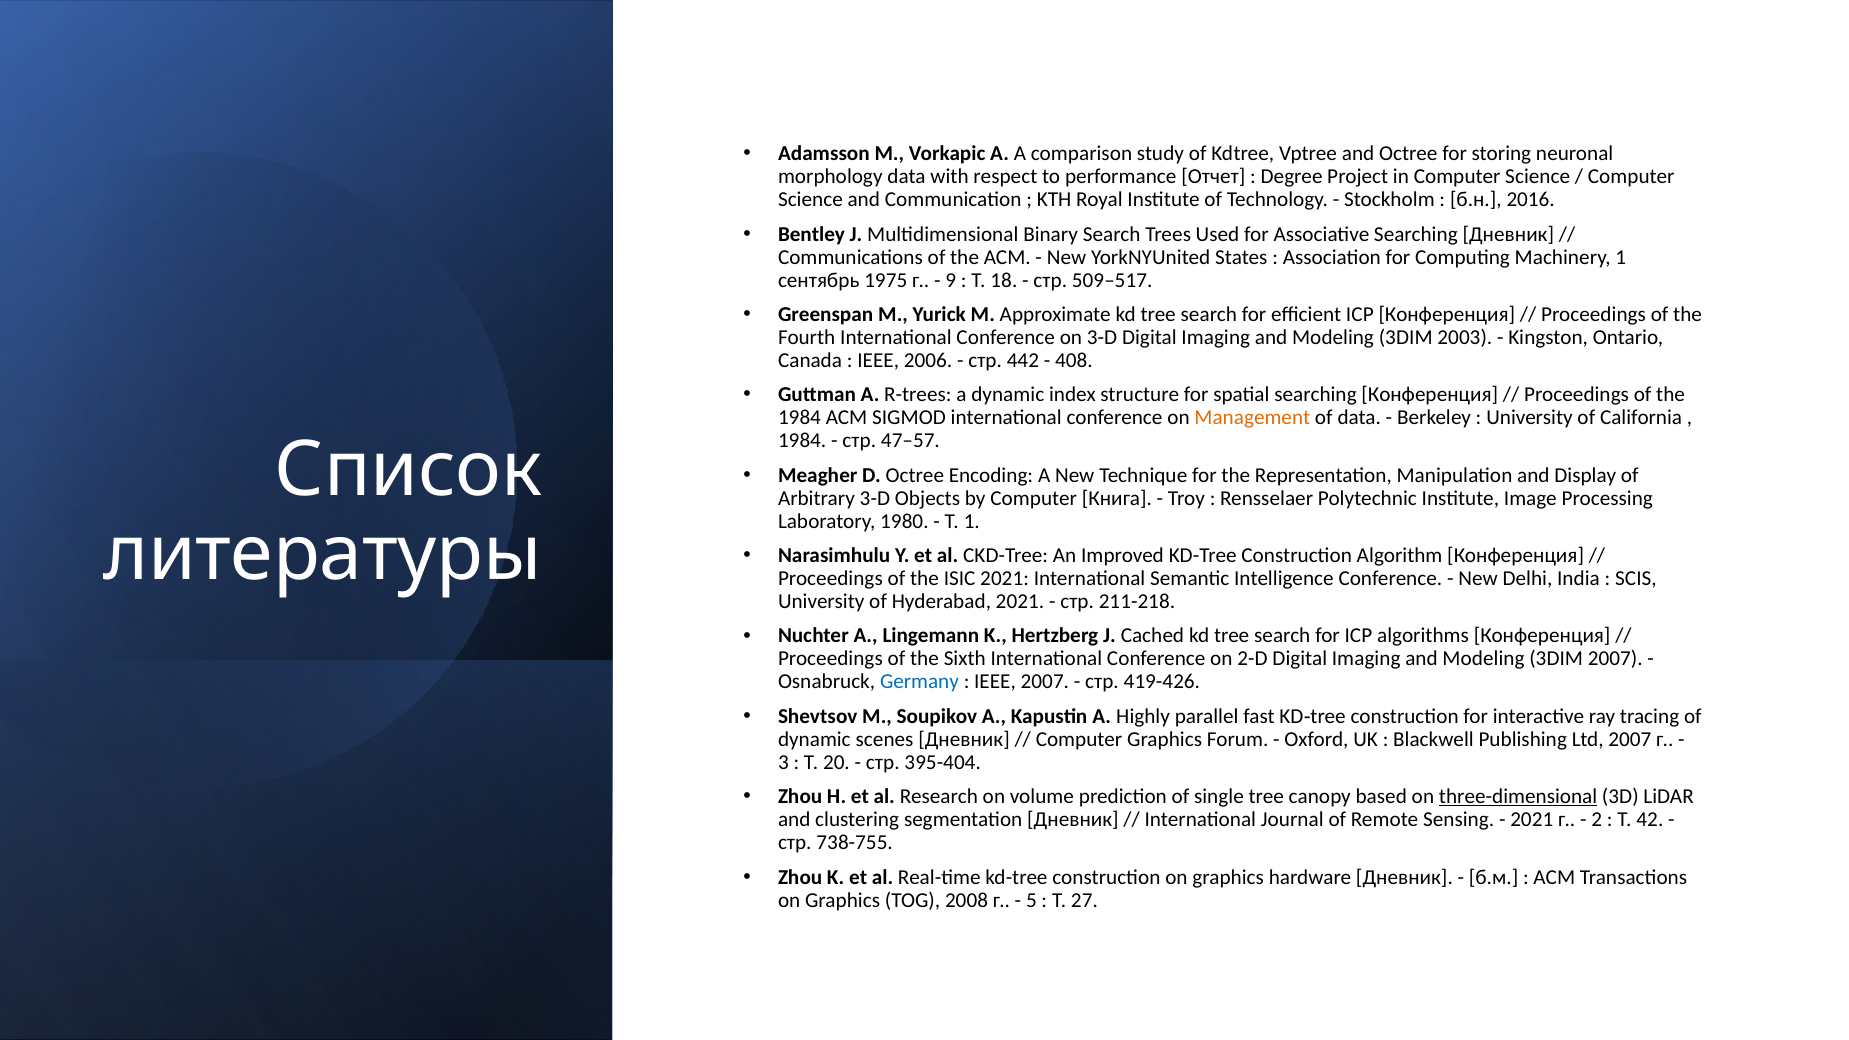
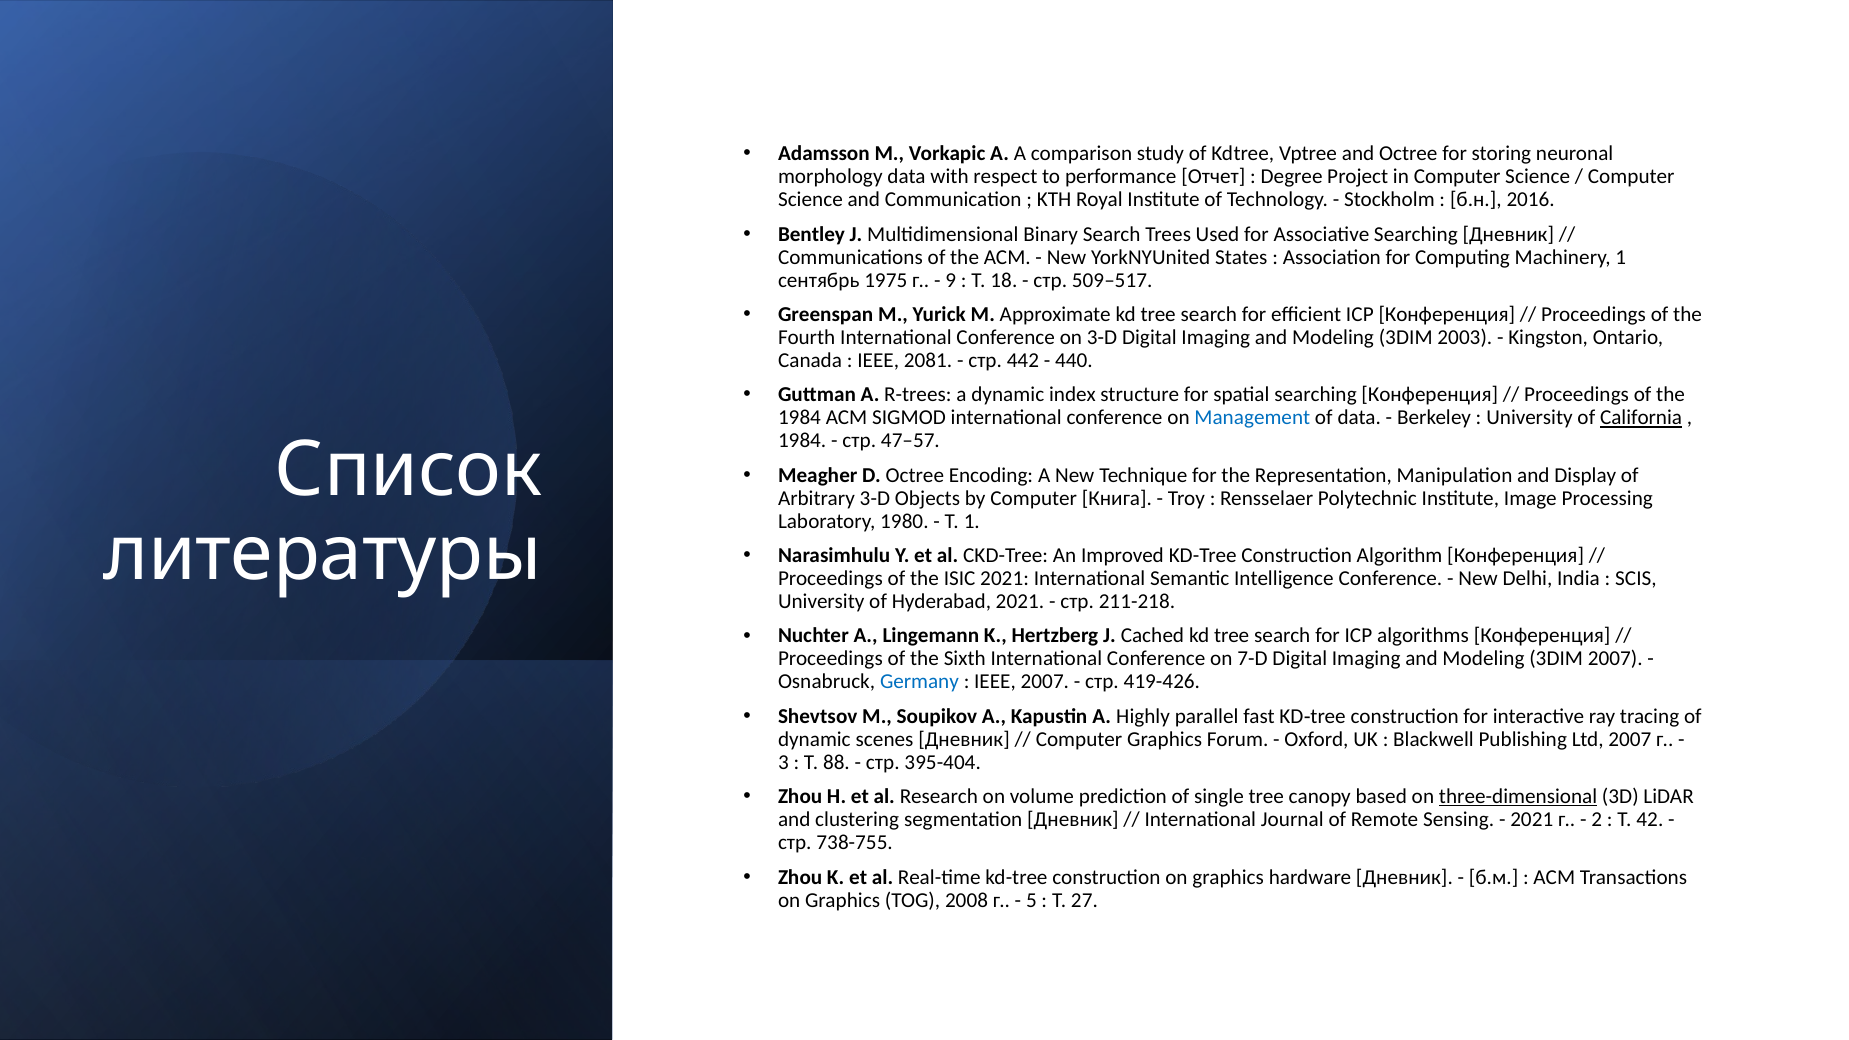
2006: 2006 -> 2081
408: 408 -> 440
Management colour: orange -> blue
California underline: none -> present
2-D: 2-D -> 7-D
20: 20 -> 88
